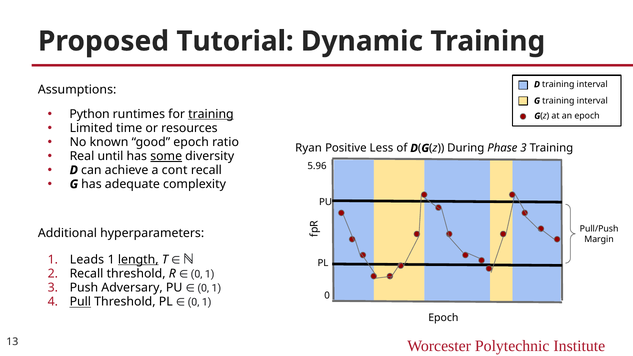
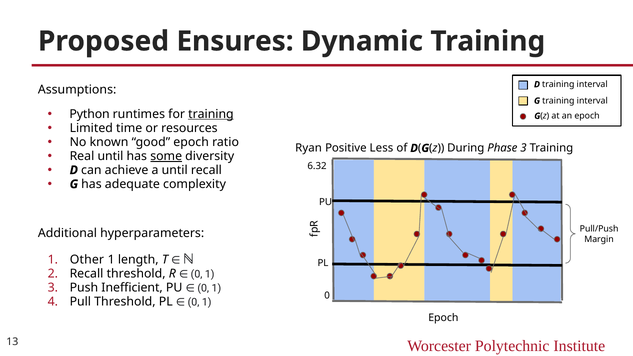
Tutorial: Tutorial -> Ensures
5.96: 5.96 -> 6.32
a cont: cont -> until
Leads: Leads -> Other
length underline: present -> none
Adversary: Adversary -> Inefficient
Pull underline: present -> none
